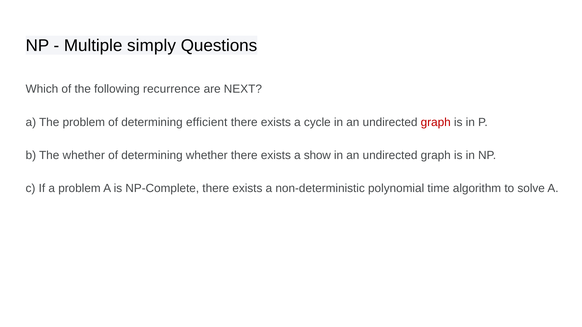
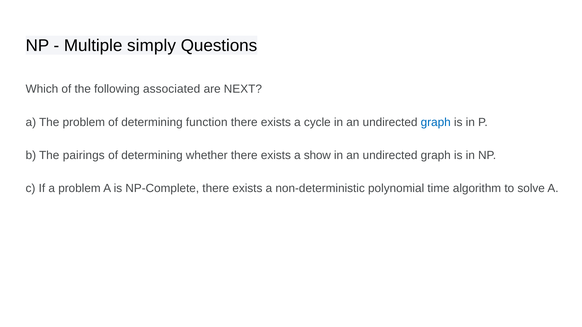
recurrence: recurrence -> associated
efficient: efficient -> function
graph at (436, 122) colour: red -> blue
The whether: whether -> pairings
